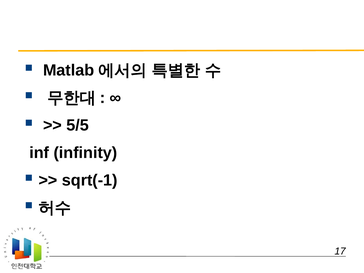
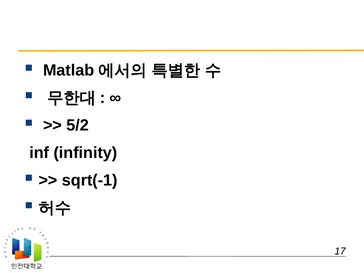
5/5: 5/5 -> 5/2
